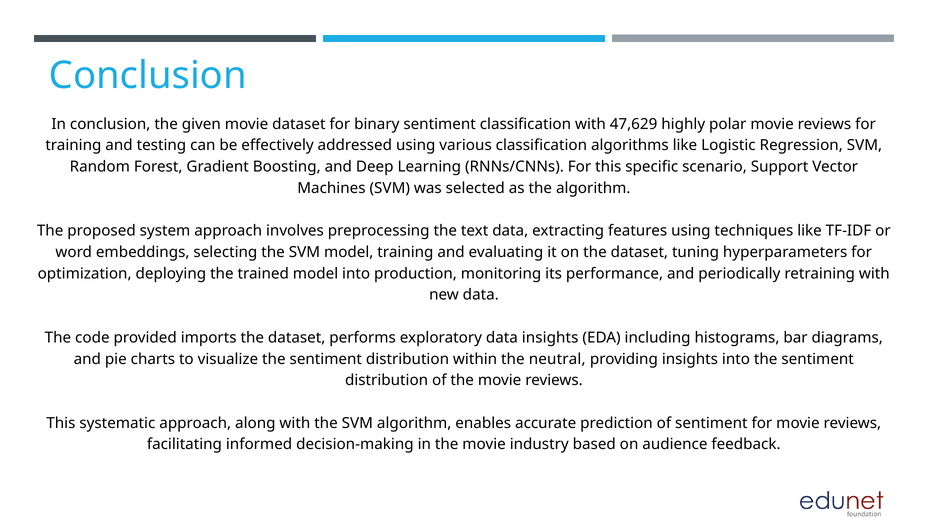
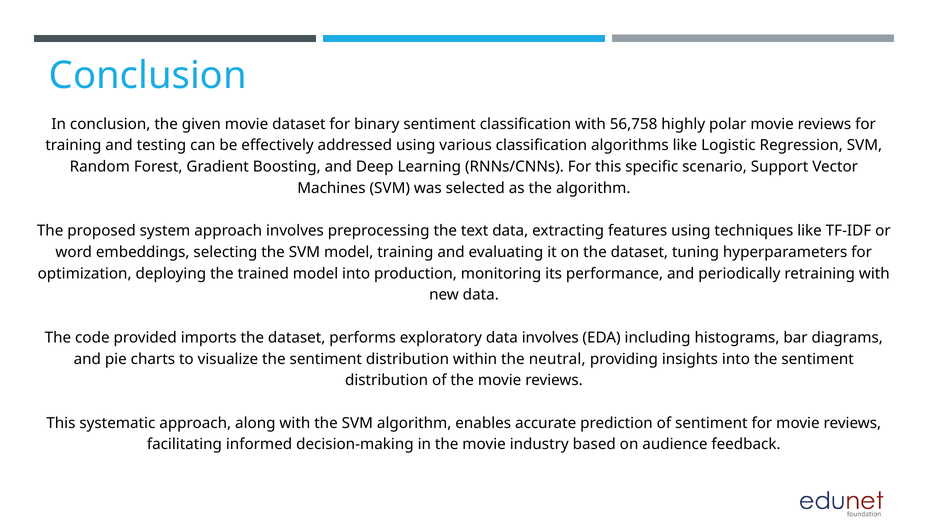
47,629: 47,629 -> 56,758
data insights: insights -> involves
